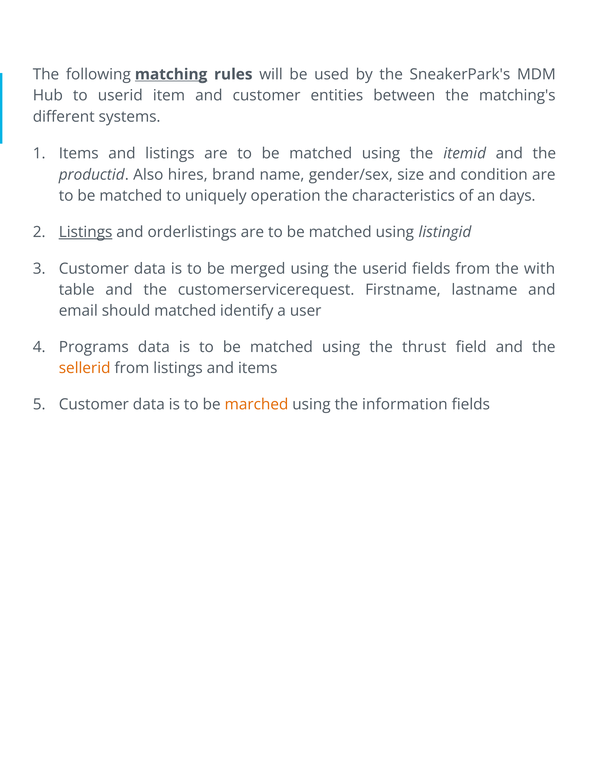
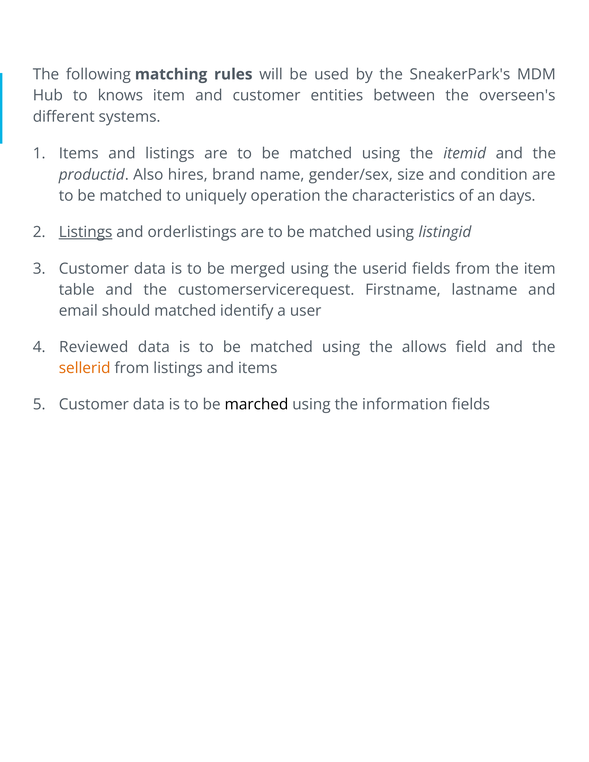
matching underline: present -> none
to userid: userid -> knows
matching's: matching's -> overseen's
the with: with -> item
Programs: Programs -> Reviewed
thrust: thrust -> allows
marched colour: orange -> black
